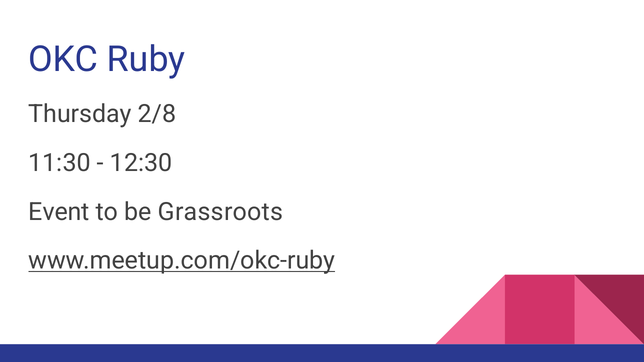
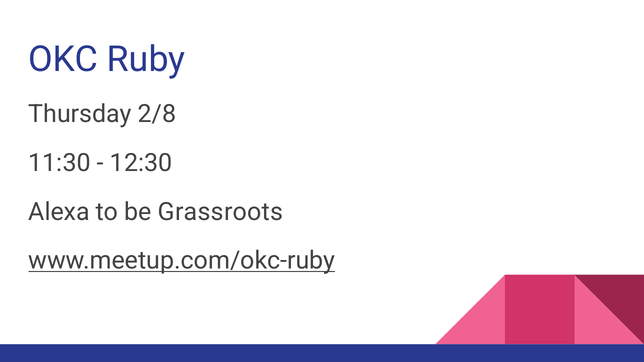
Event: Event -> Alexa
